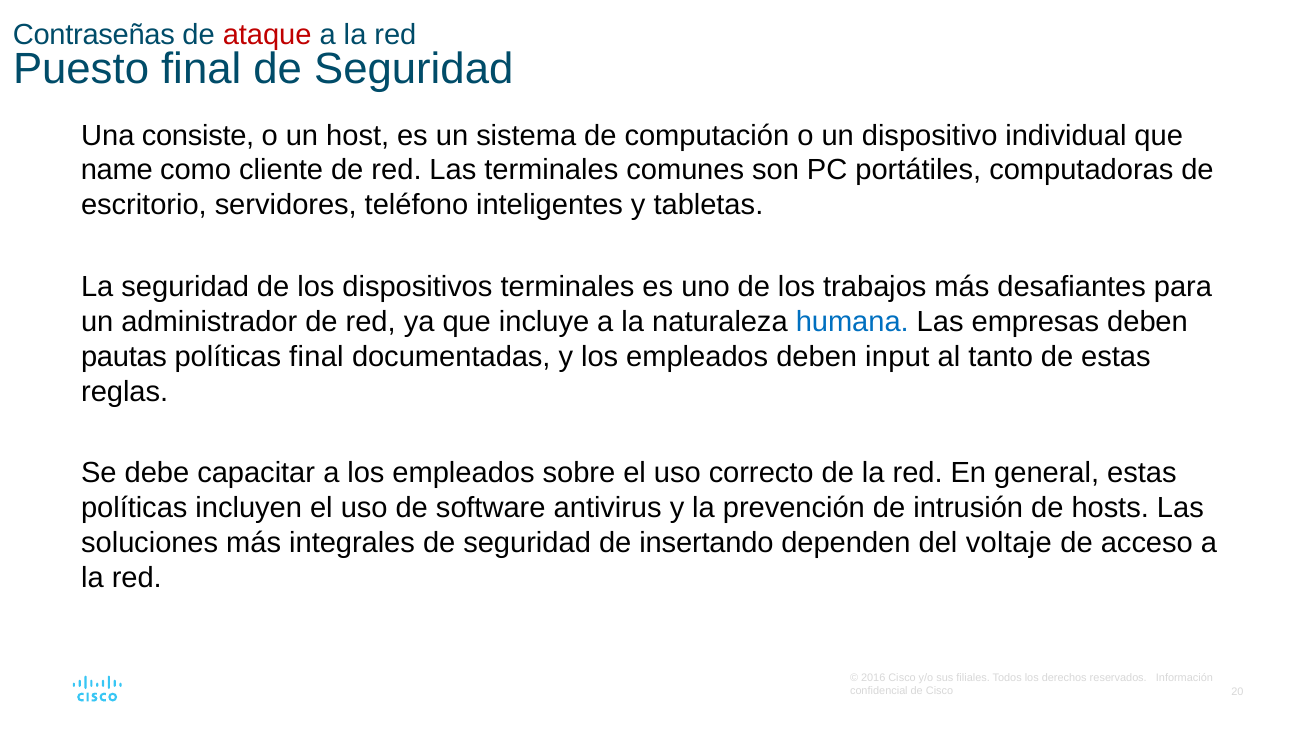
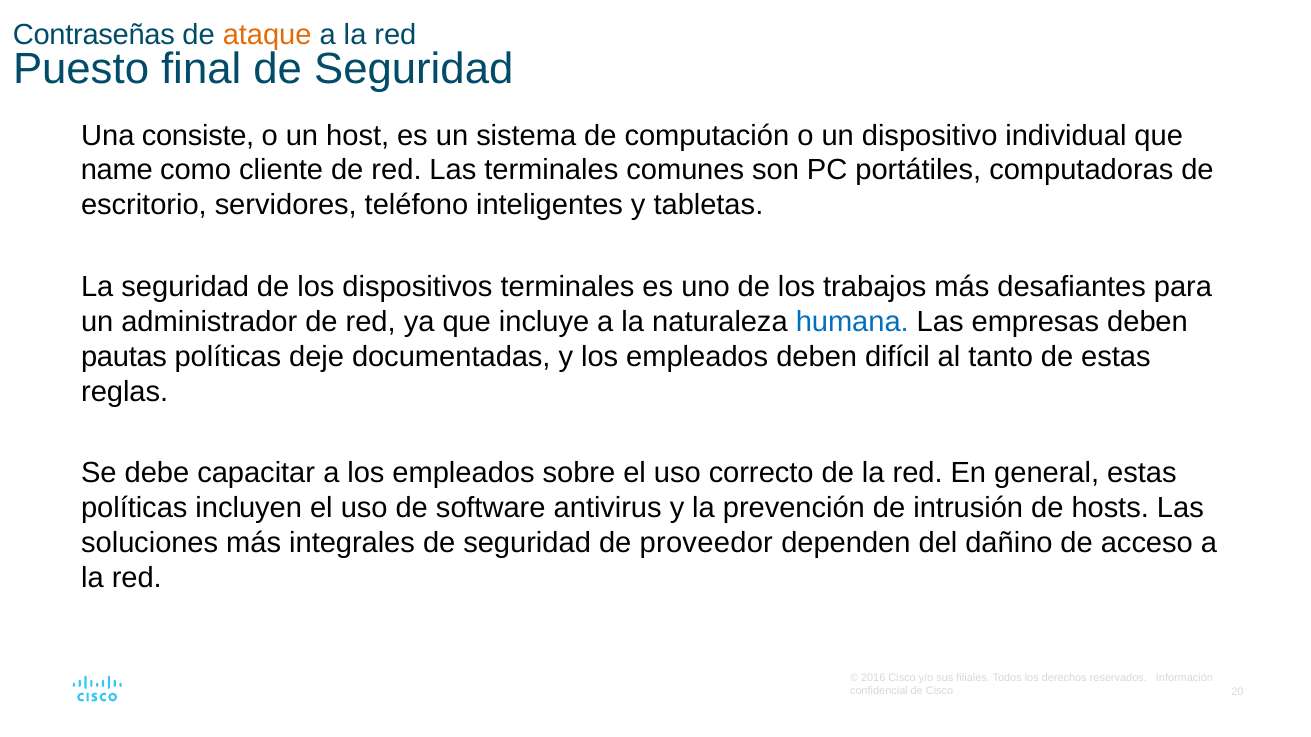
ataque colour: red -> orange
políticas final: final -> deje
input: input -> difícil
insertando: insertando -> proveedor
voltaje: voltaje -> dañino
